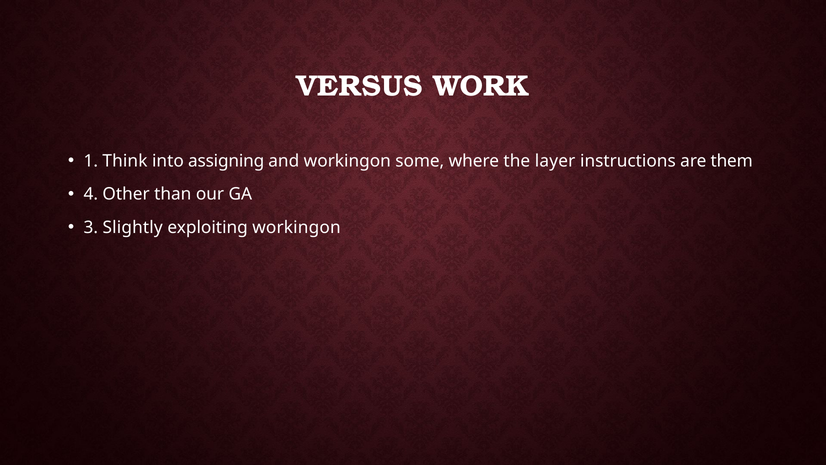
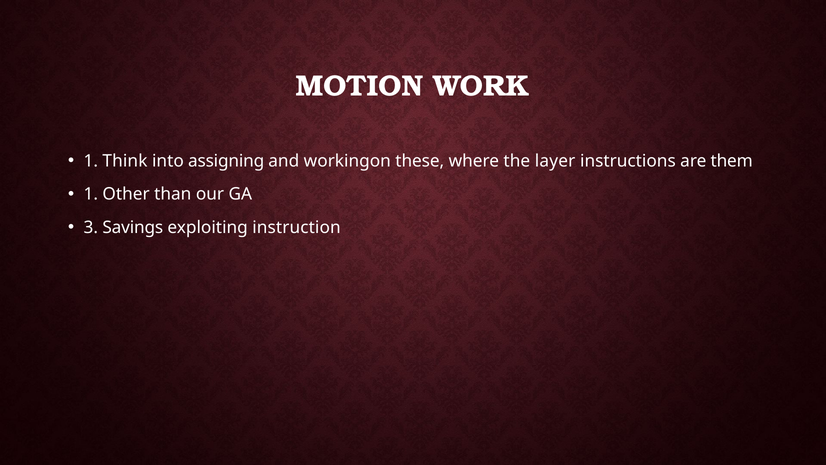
VERSUS: VERSUS -> MOTION
some: some -> these
4 at (91, 194): 4 -> 1
Slightly: Slightly -> Savings
exploiting workingon: workingon -> instruction
